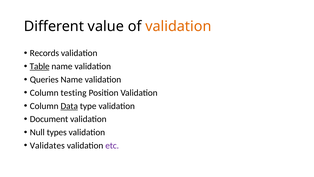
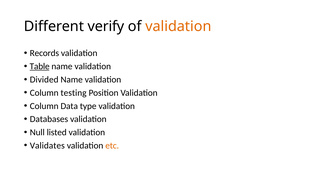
value: value -> verify
Queries: Queries -> Divided
Data underline: present -> none
Document: Document -> Databases
types: types -> listed
etc colour: purple -> orange
